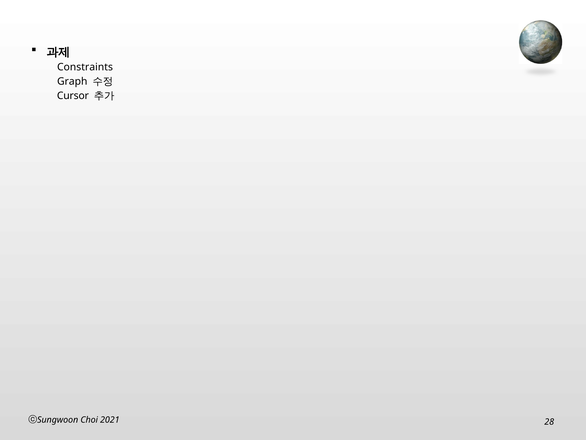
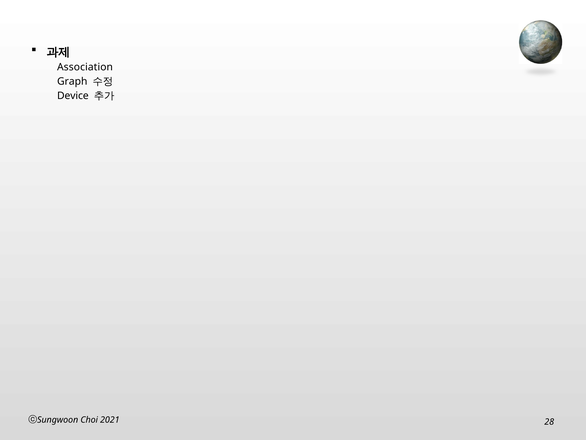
Constraints: Constraints -> Association
Cursor: Cursor -> Device
